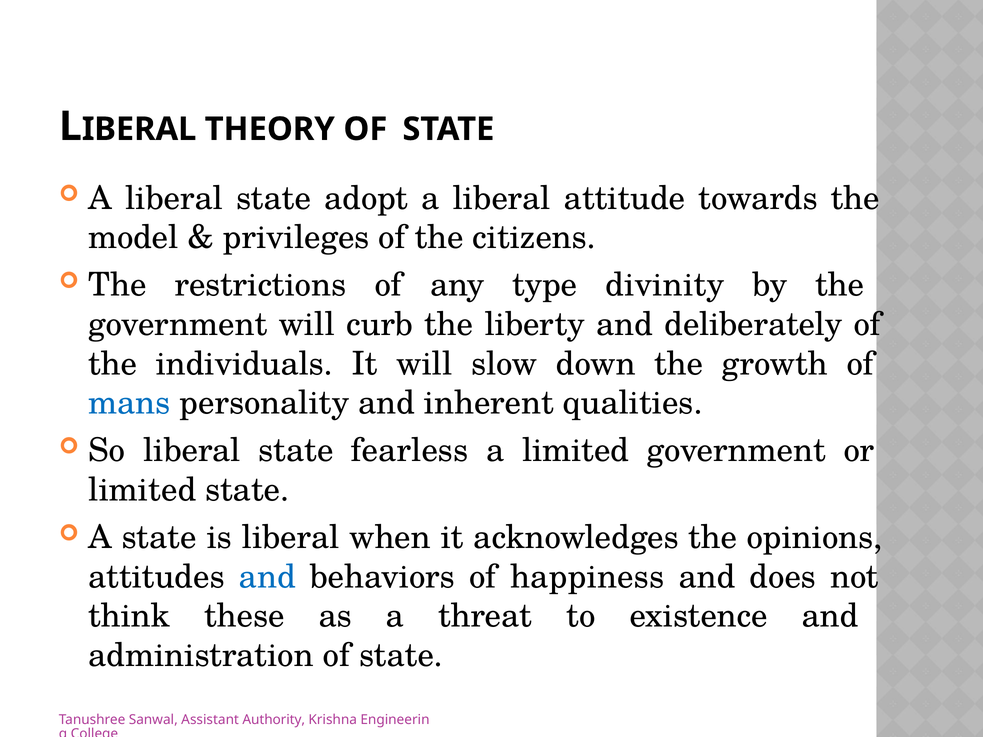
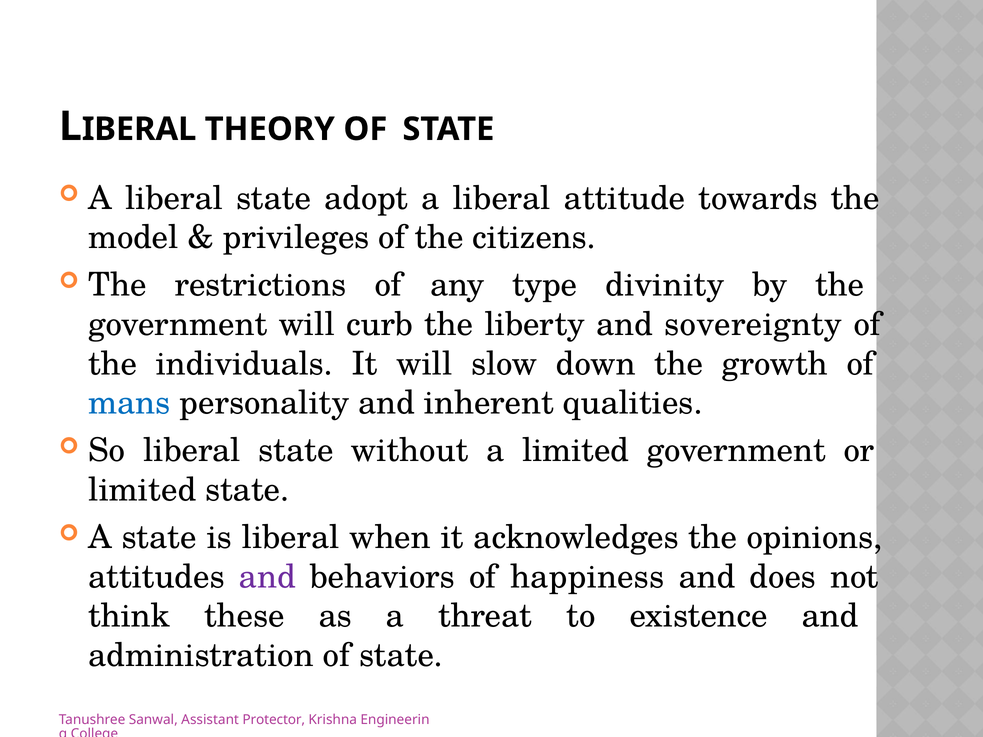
deliberately: deliberately -> sovereignty
fearless: fearless -> without
and at (267, 577) colour: blue -> purple
Authority: Authority -> Protector
